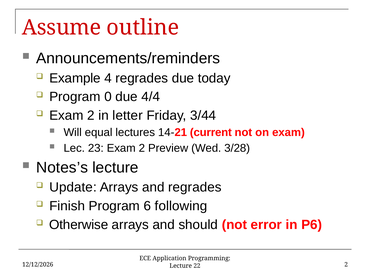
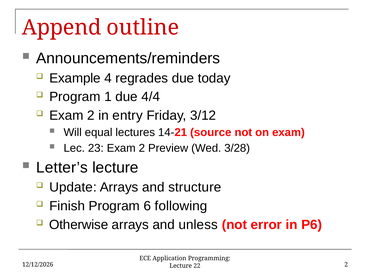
Assume: Assume -> Append
0: 0 -> 1
letter: letter -> entry
3/44: 3/44 -> 3/12
current: current -> source
Notes’s: Notes’s -> Letter’s
and regrades: regrades -> structure
should: should -> unless
